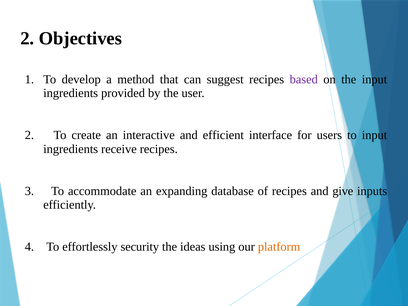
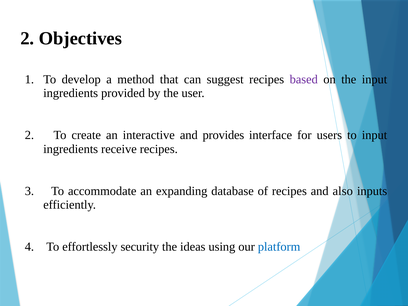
efficient: efficient -> provides
give: give -> also
platform colour: orange -> blue
